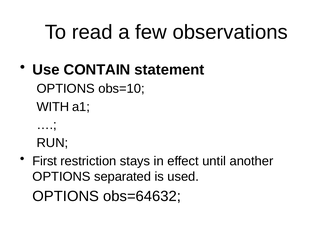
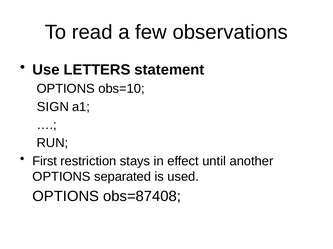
CONTAIN: CONTAIN -> LETTERS
WITH: WITH -> SIGN
obs=64632: obs=64632 -> obs=87408
